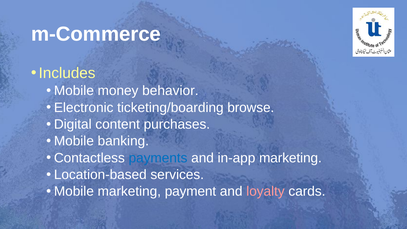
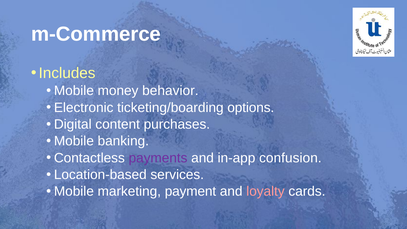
browse: browse -> options
payments colour: blue -> purple
in-app marketing: marketing -> confusion
